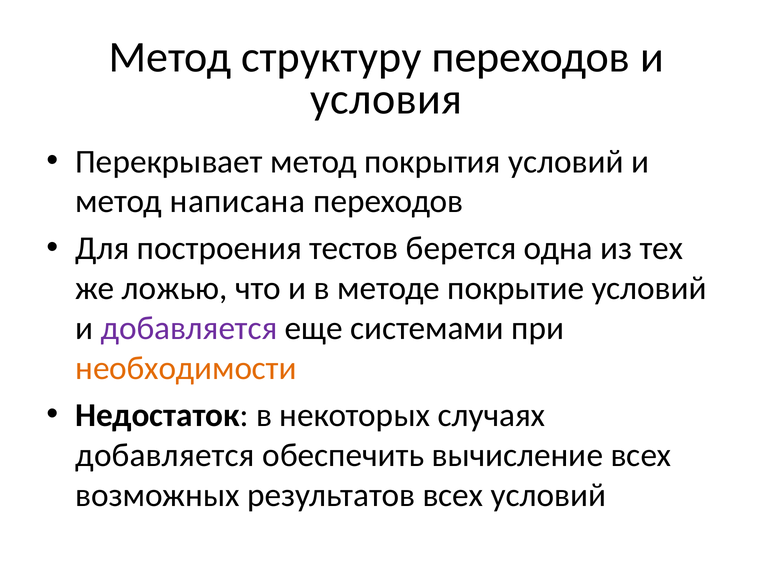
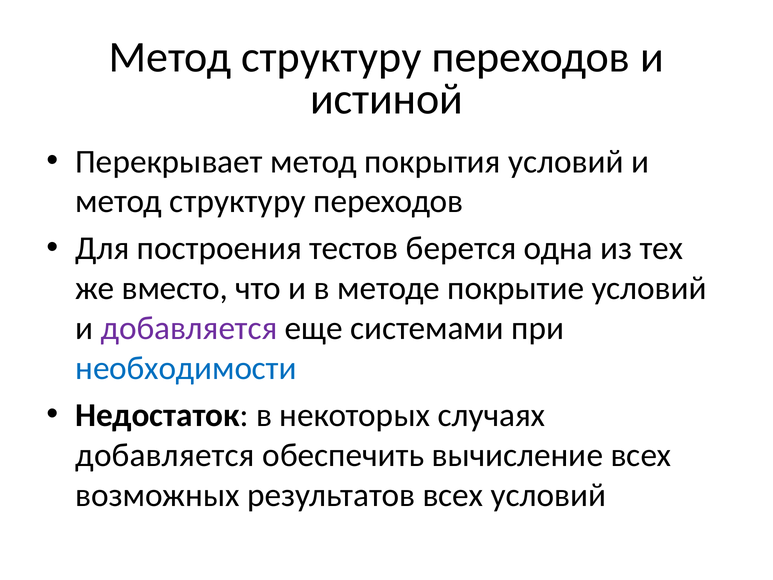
условия: условия -> истиной
написана at (237, 201): написана -> структуру
ложью: ложью -> вместо
необходимости colour: orange -> blue
